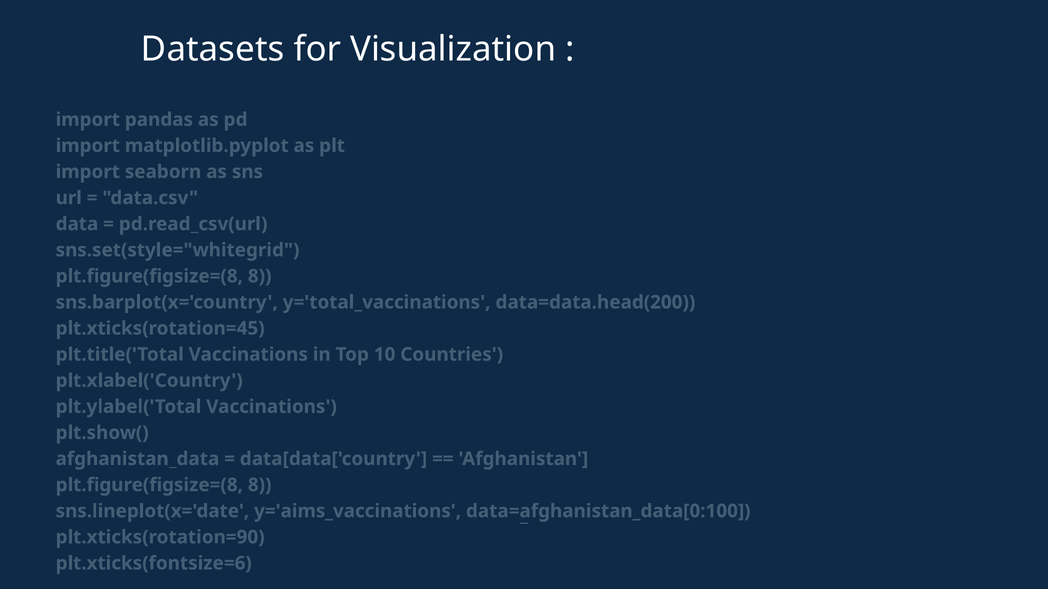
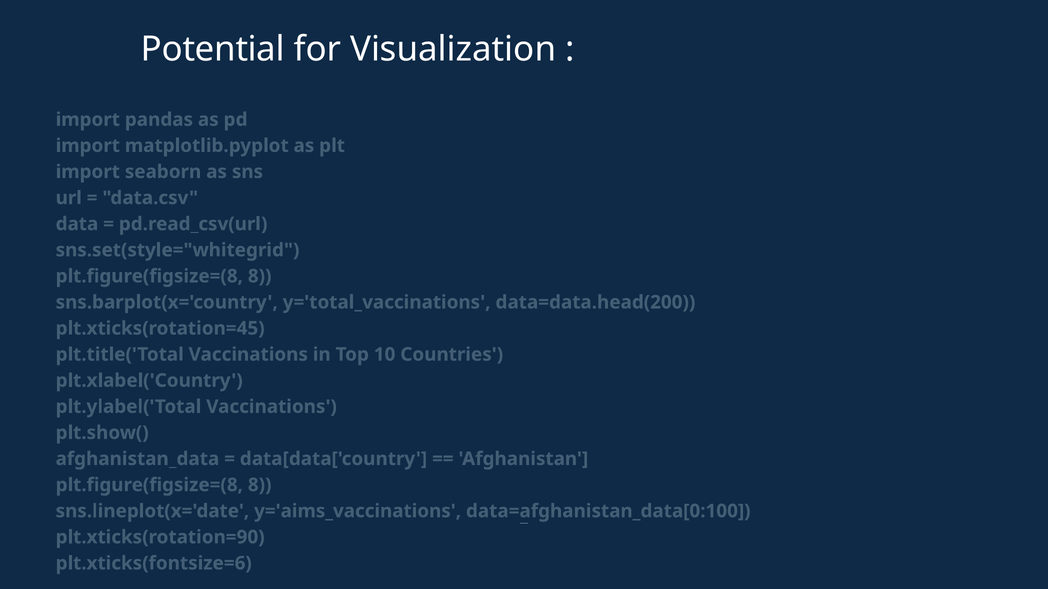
Datasets: Datasets -> Potential
